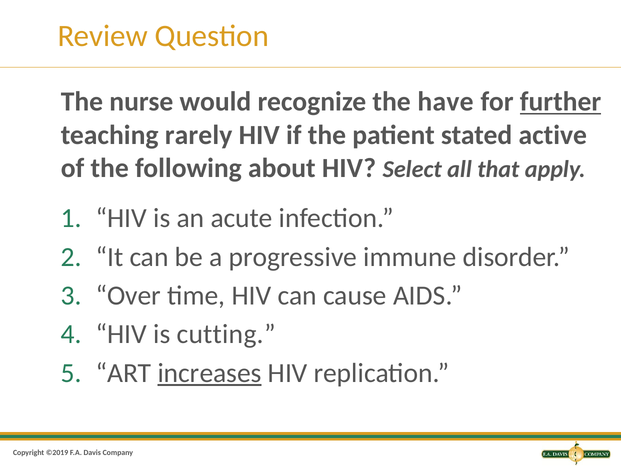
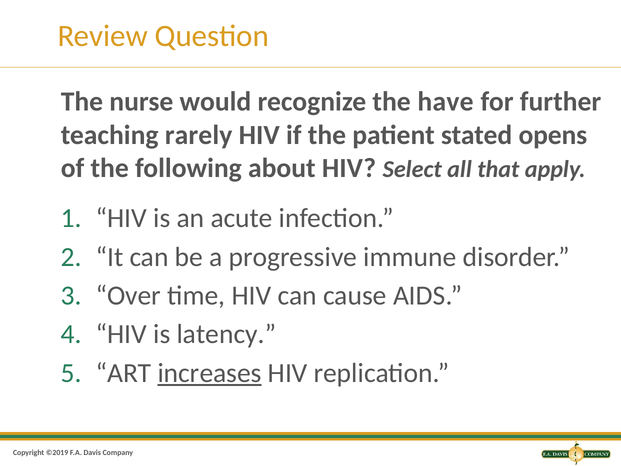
further underline: present -> none
active: active -> opens
cutting: cutting -> latency
